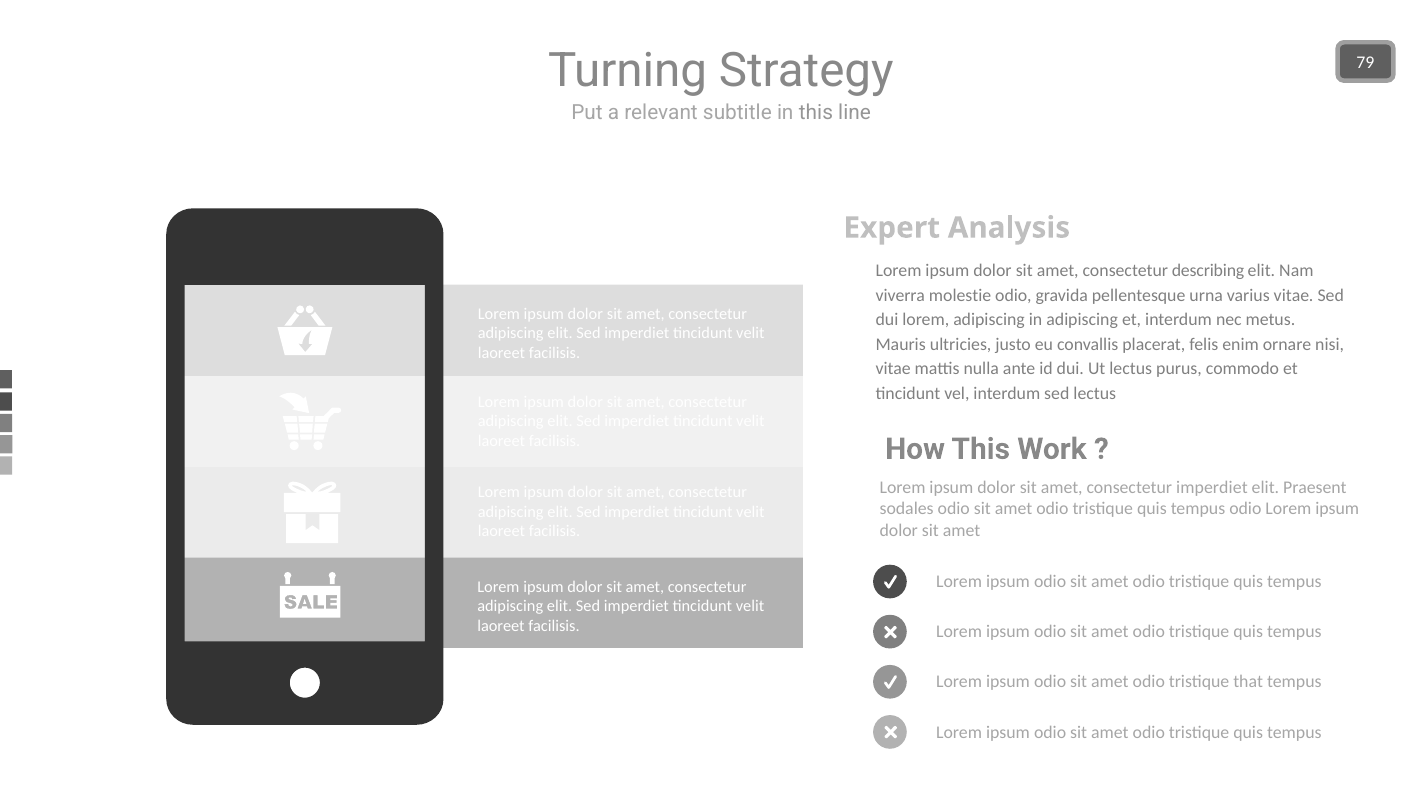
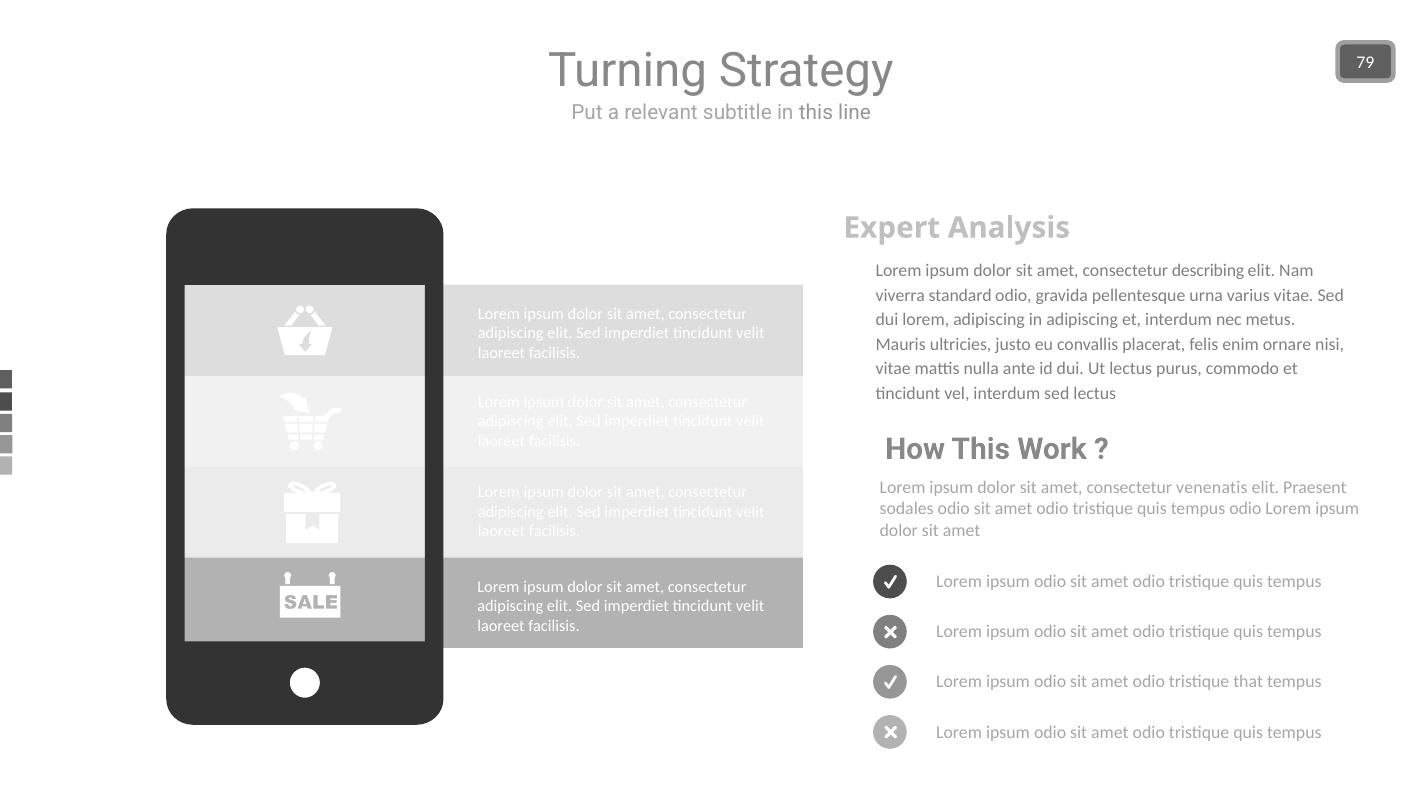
molestie: molestie -> standard
consectetur imperdiet: imperdiet -> venenatis
